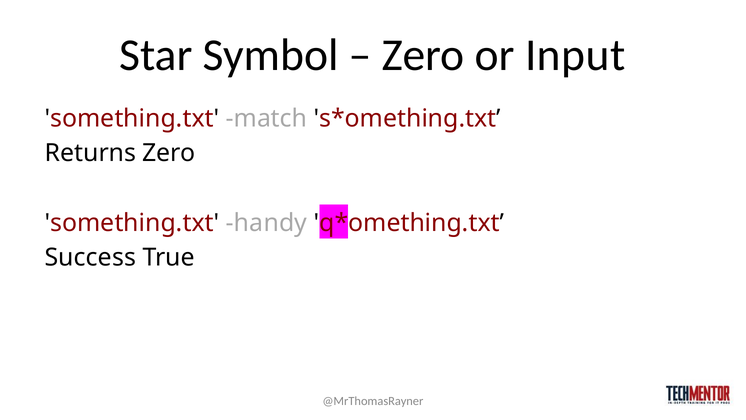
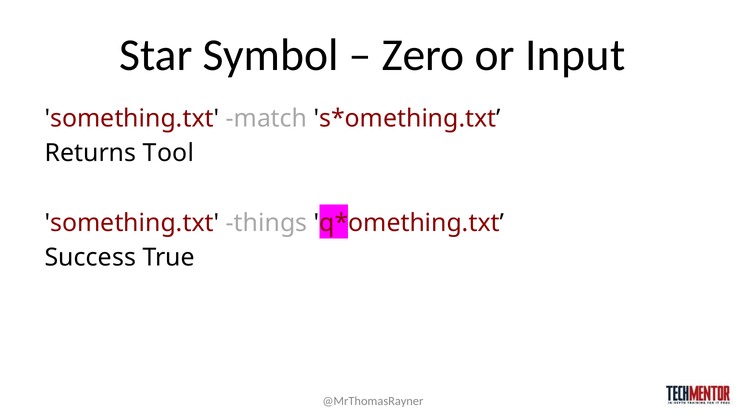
Returns Zero: Zero -> Tool
handy: handy -> things
